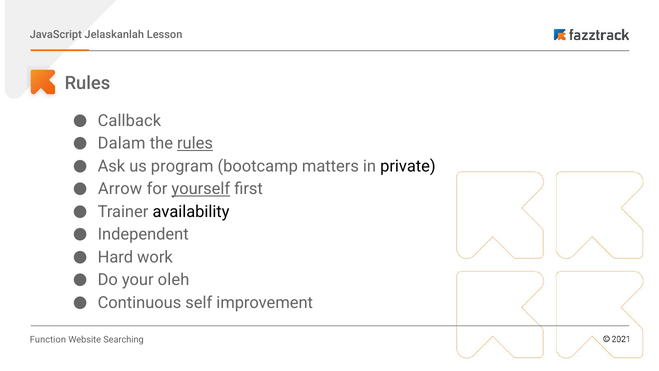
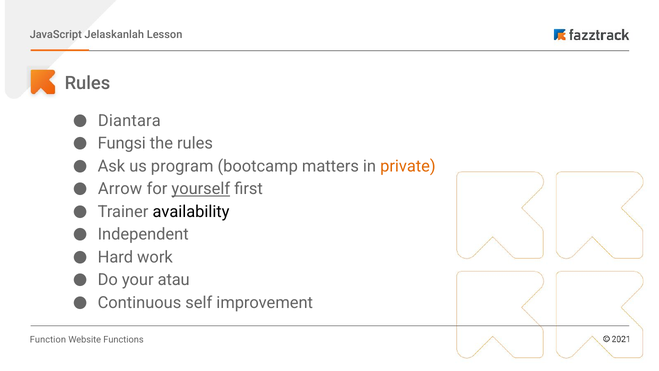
Callback: Callback -> Diantara
Dalam: Dalam -> Fungsi
rules at (195, 143) underline: present -> none
private colour: black -> orange
oleh: oleh -> atau
Searching: Searching -> Functions
